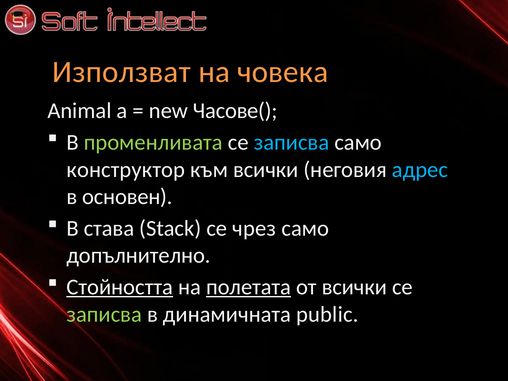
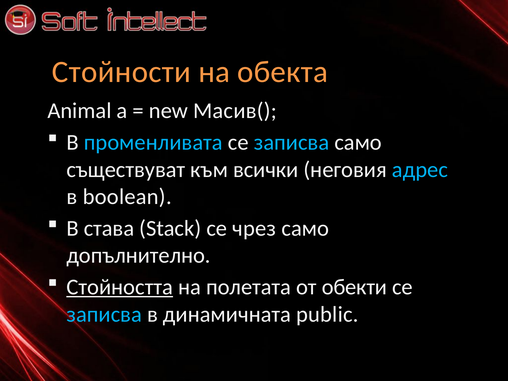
Използват: Използват -> Стойности
човека: човека -> обекта
Часове(: Часове( -> Масив(
променливата colour: light green -> light blue
конструктор: конструктор -> съществуват
основен: основен -> boolean
полетата underline: present -> none
от всички: всички -> обекти
записва at (104, 314) colour: light green -> light blue
